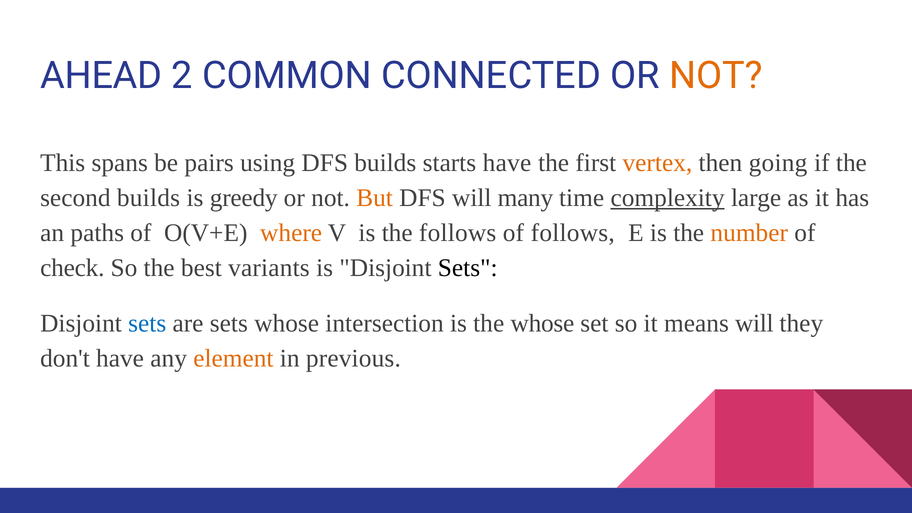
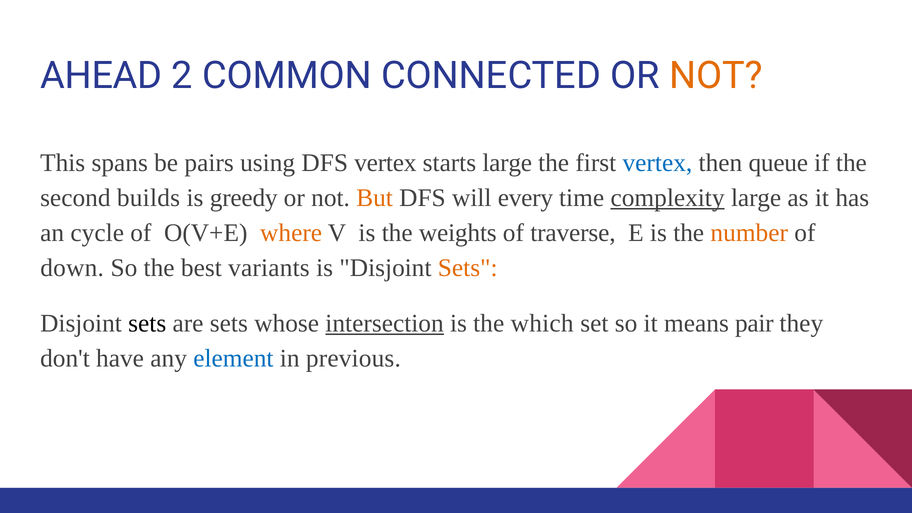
DFS builds: builds -> vertex
starts have: have -> large
vertex at (657, 163) colour: orange -> blue
going: going -> queue
many: many -> every
paths: paths -> cycle
the follows: follows -> weights
of follows: follows -> traverse
check: check -> down
Sets at (468, 268) colour: black -> orange
sets at (147, 323) colour: blue -> black
intersection underline: none -> present
the whose: whose -> which
means will: will -> pair
element colour: orange -> blue
